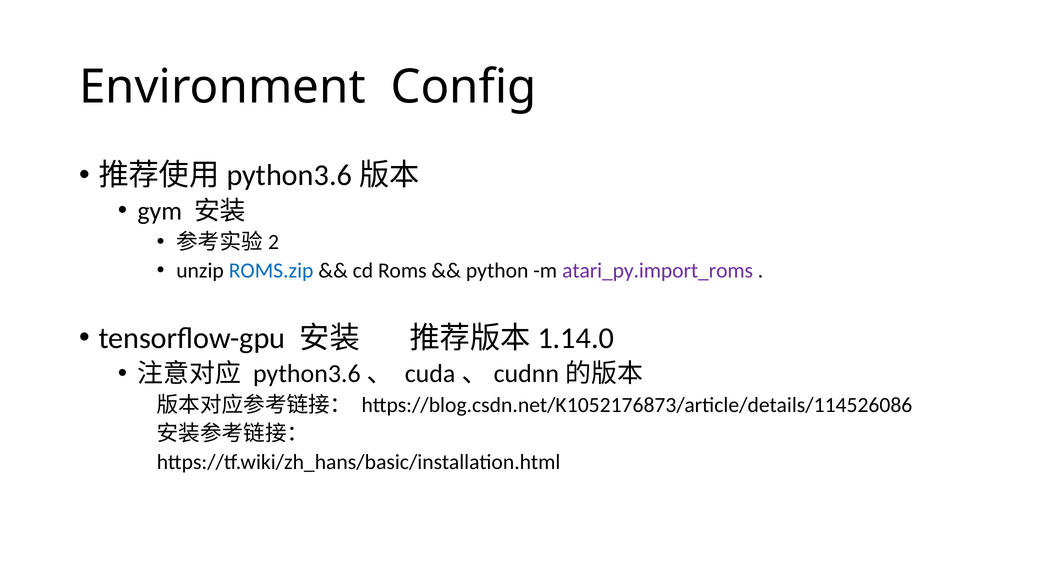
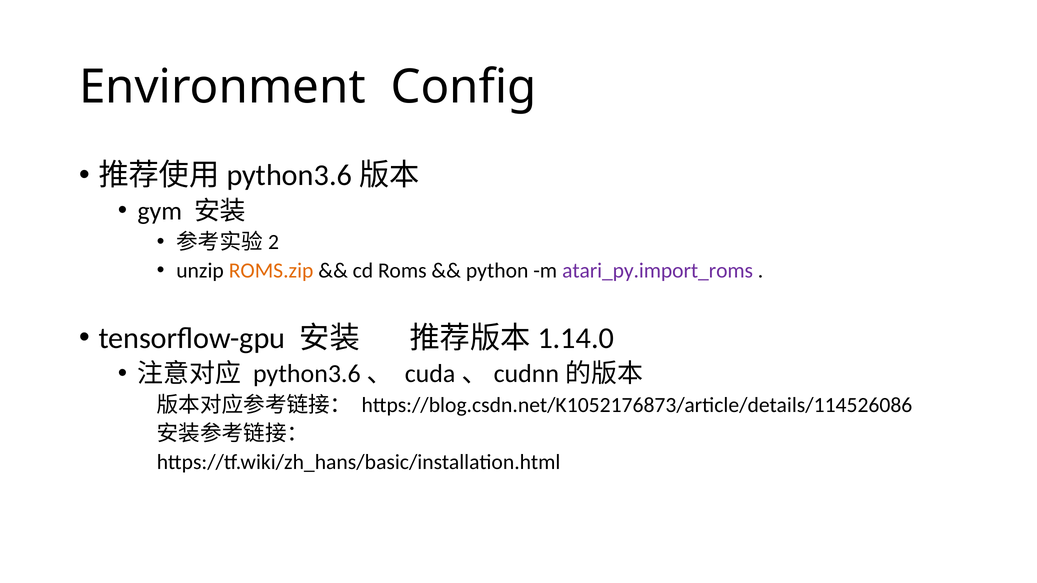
ROMS.zip colour: blue -> orange
